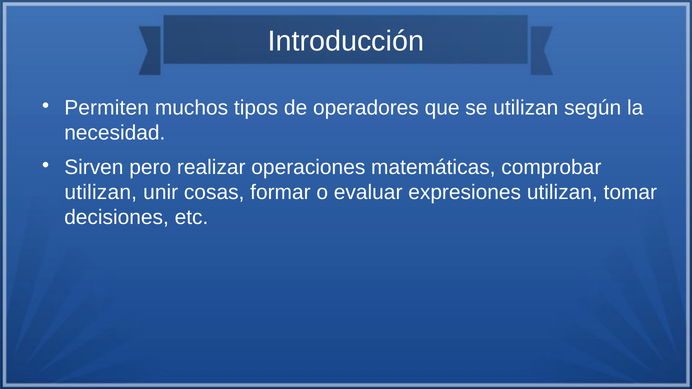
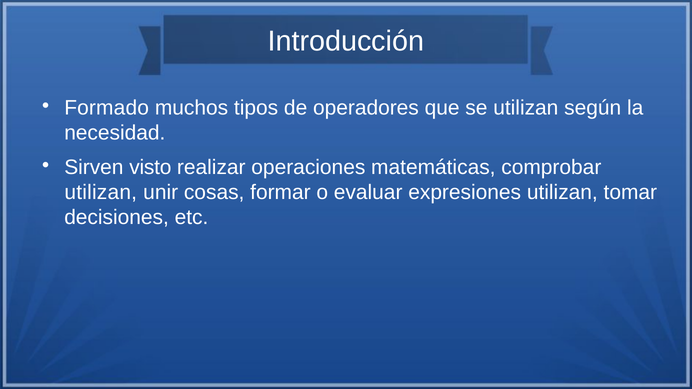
Permiten: Permiten -> Formado
pero: pero -> visto
